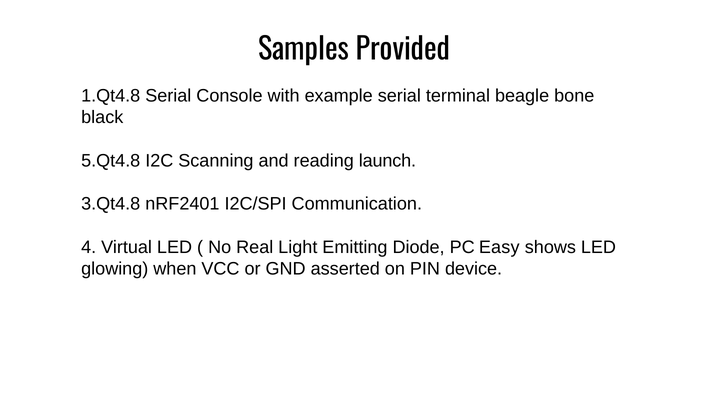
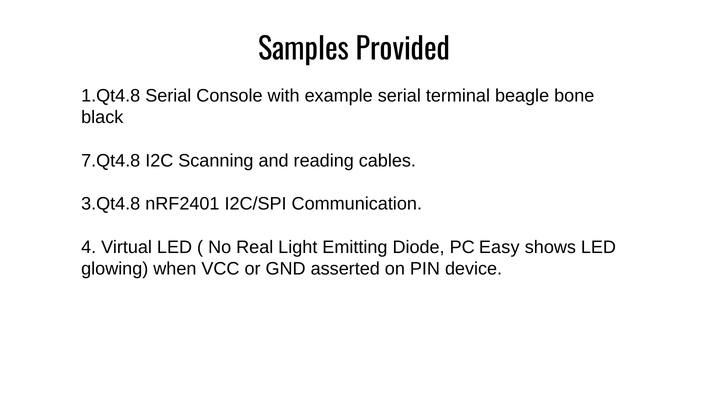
5.Qt4.8: 5.Qt4.8 -> 7.Qt4.8
launch: launch -> cables
